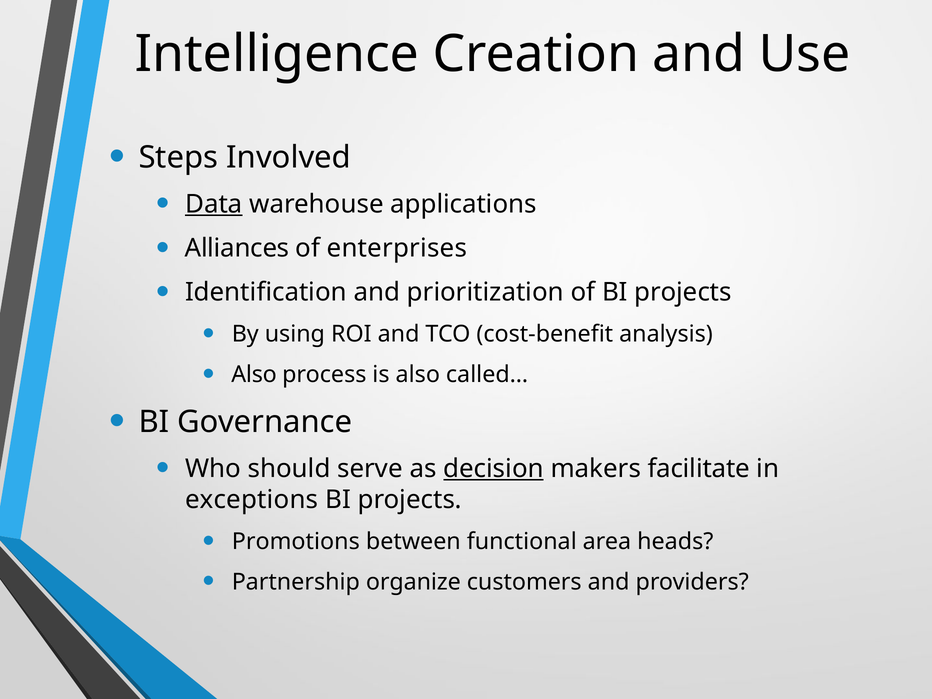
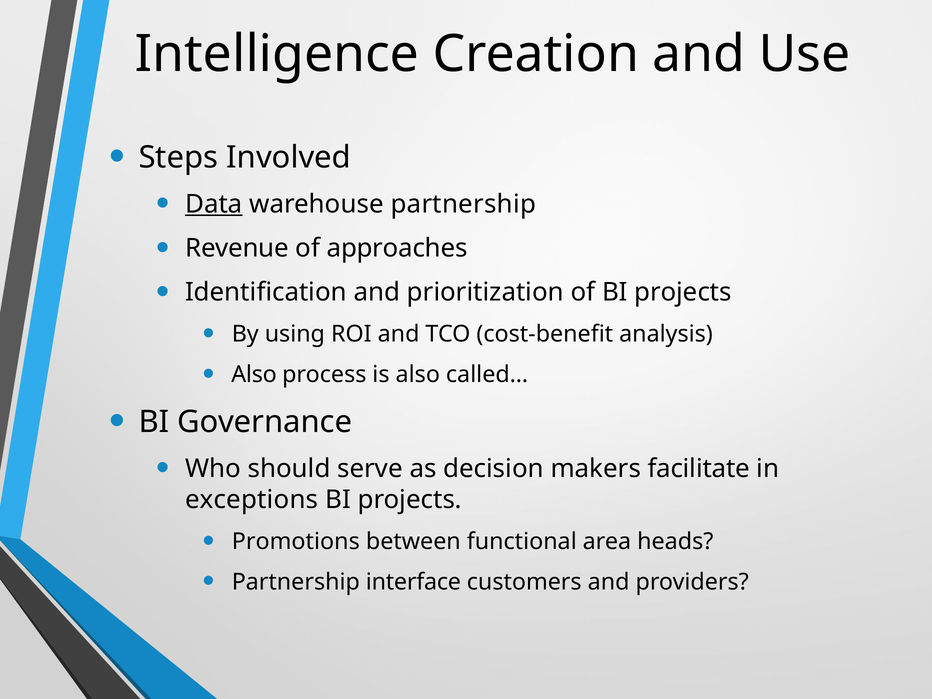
warehouse applications: applications -> partnership
Alliances: Alliances -> Revenue
enterprises: enterprises -> approaches
decision underline: present -> none
organize: organize -> interface
